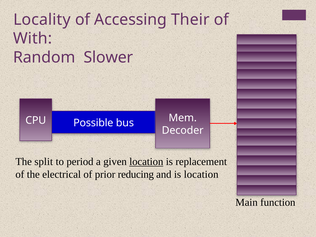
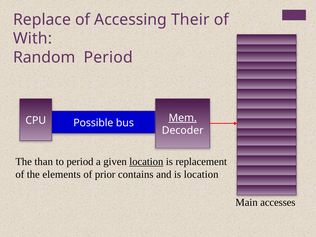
Locality: Locality -> Replace
Random Slower: Slower -> Period
Mem underline: none -> present
split: split -> than
electrical: electrical -> elements
reducing: reducing -> contains
function: function -> accesses
